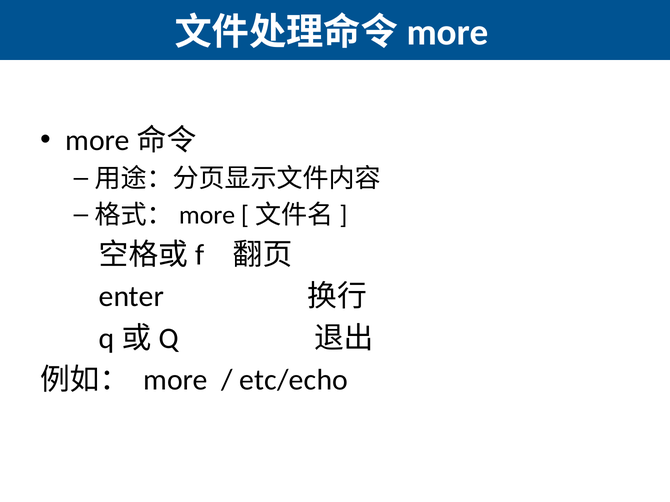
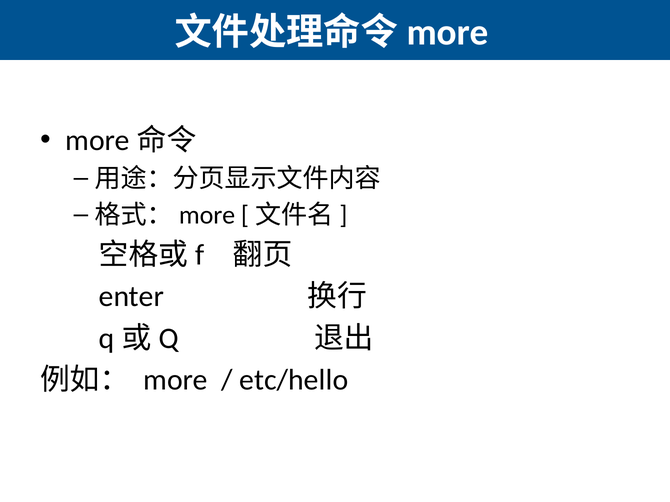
etc/echo: etc/echo -> etc/hello
